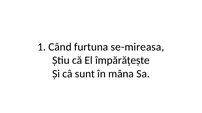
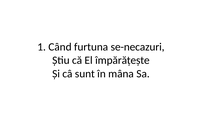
se-mireasa: se-mireasa -> se-necazuri
